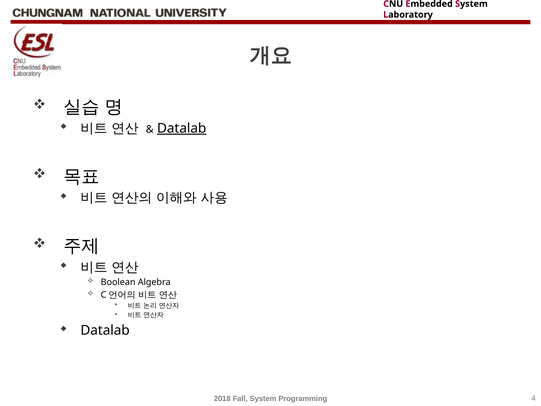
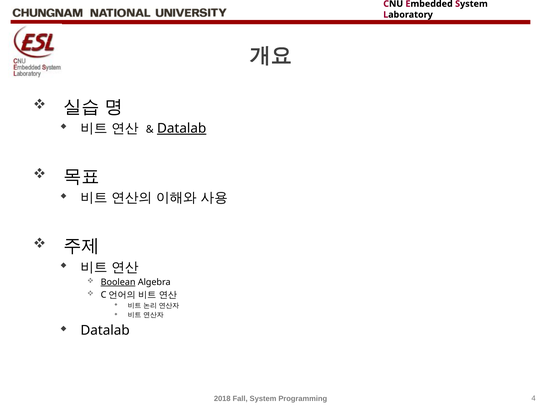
Boolean underline: none -> present
